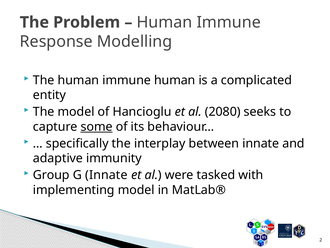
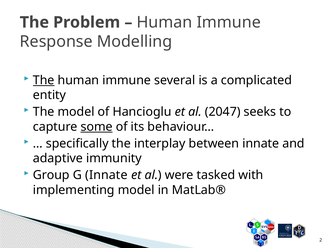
The at (44, 80) underline: none -> present
immune human: human -> several
2080: 2080 -> 2047
